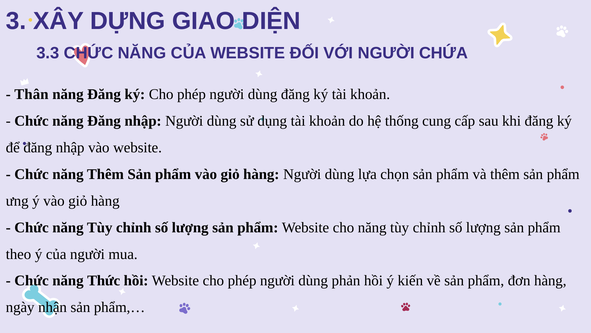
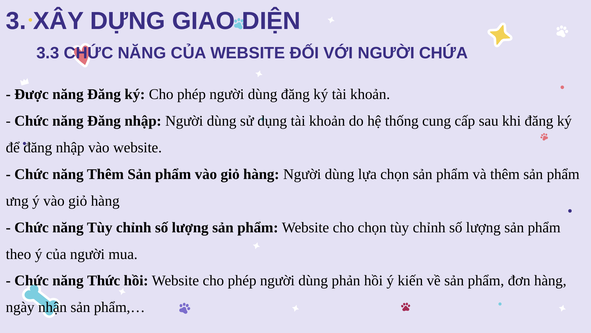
Thân: Thân -> Được
cho năng: năng -> chọn
